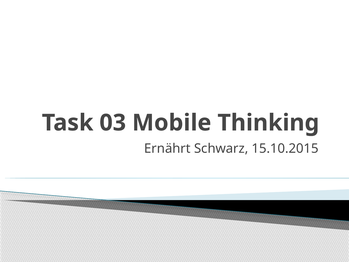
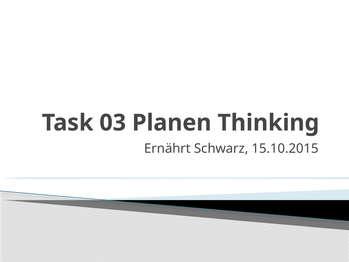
Mobile: Mobile -> Planen
